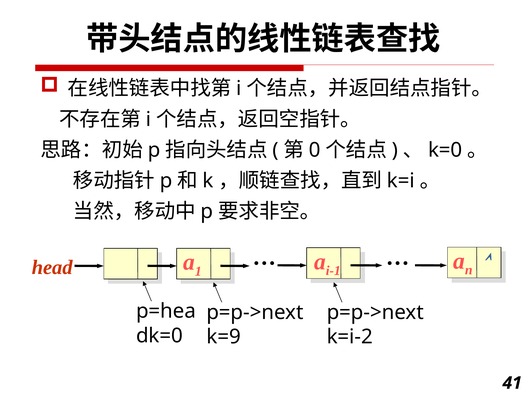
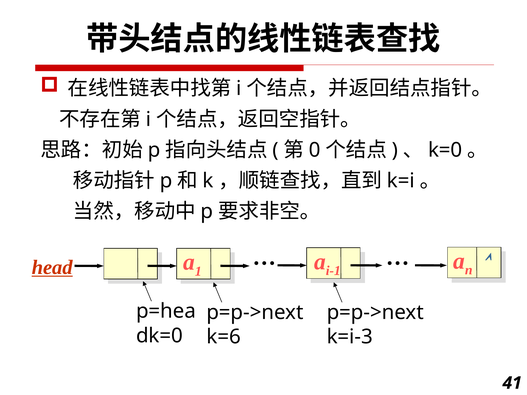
head underline: none -> present
k=9: k=9 -> k=6
k=i-2: k=i-2 -> k=i-3
